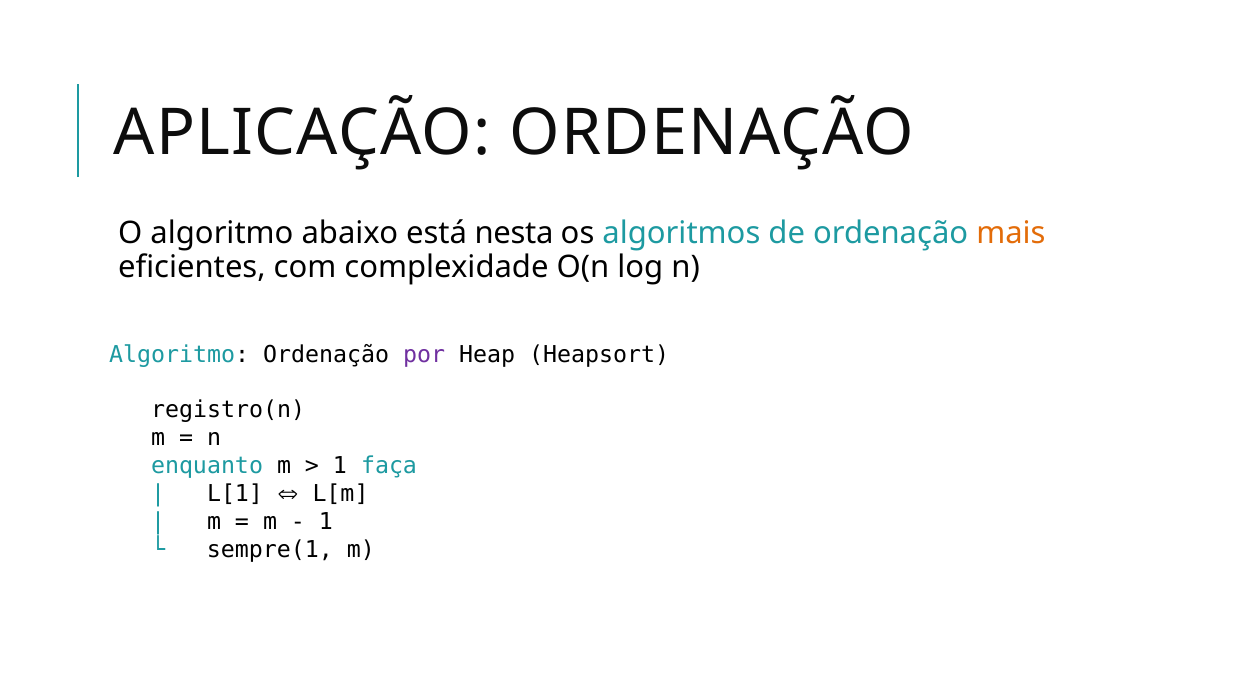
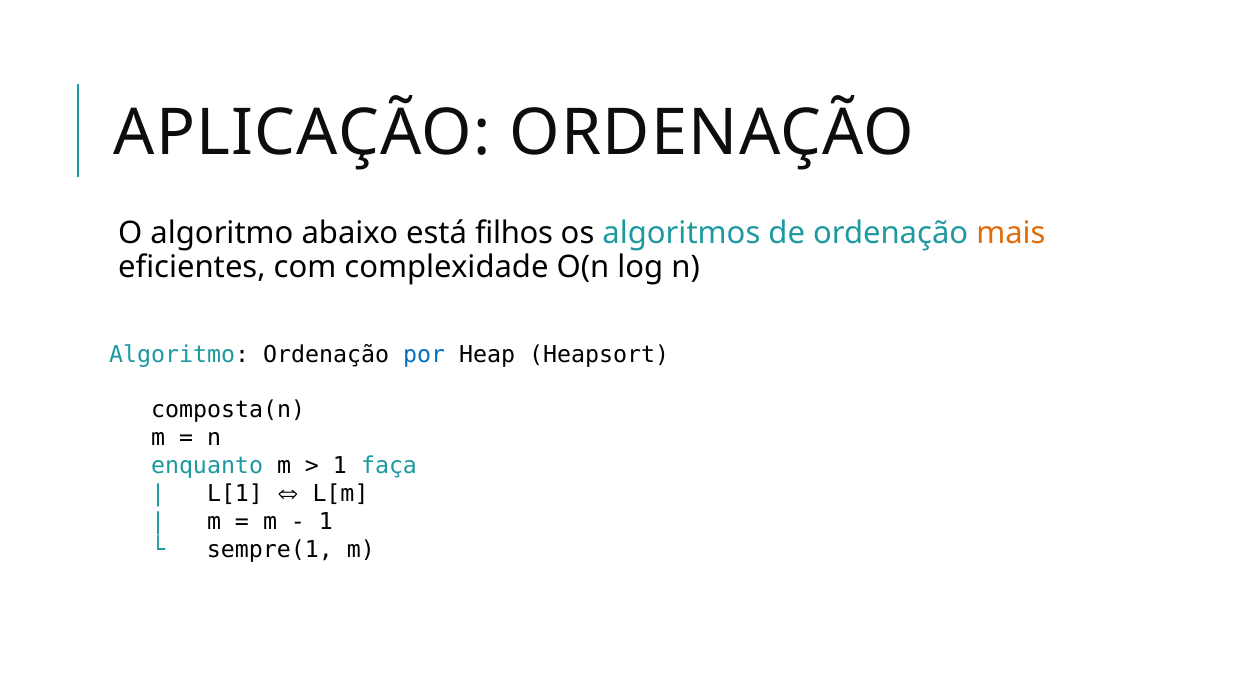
nesta: nesta -> filhos
por colour: purple -> blue
registro(n: registro(n -> composta(n
